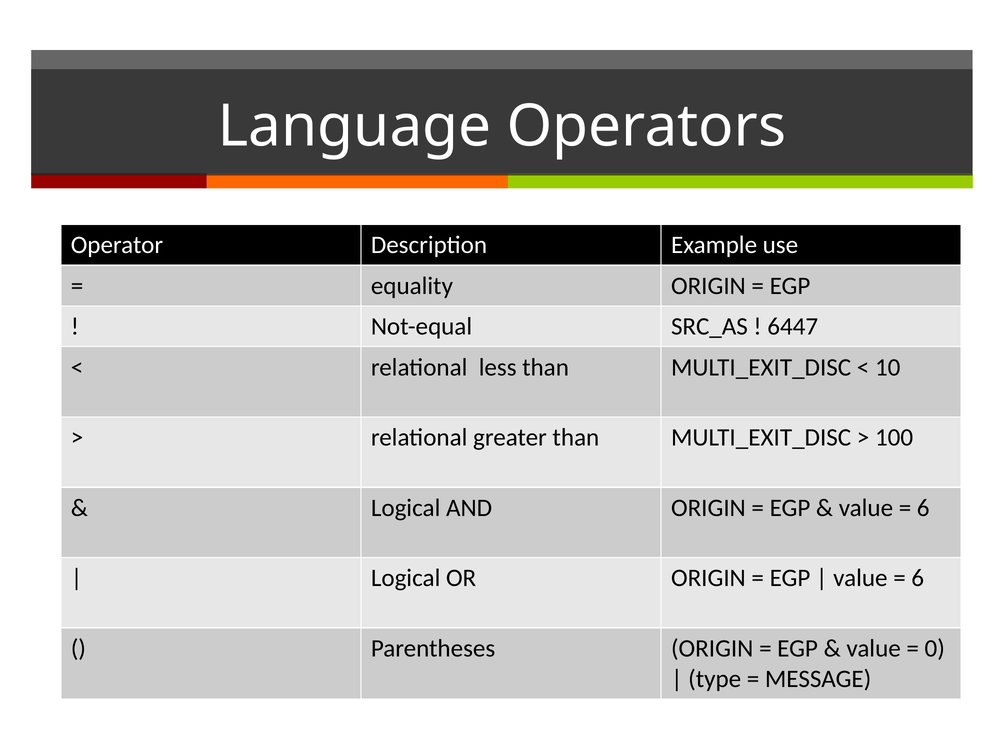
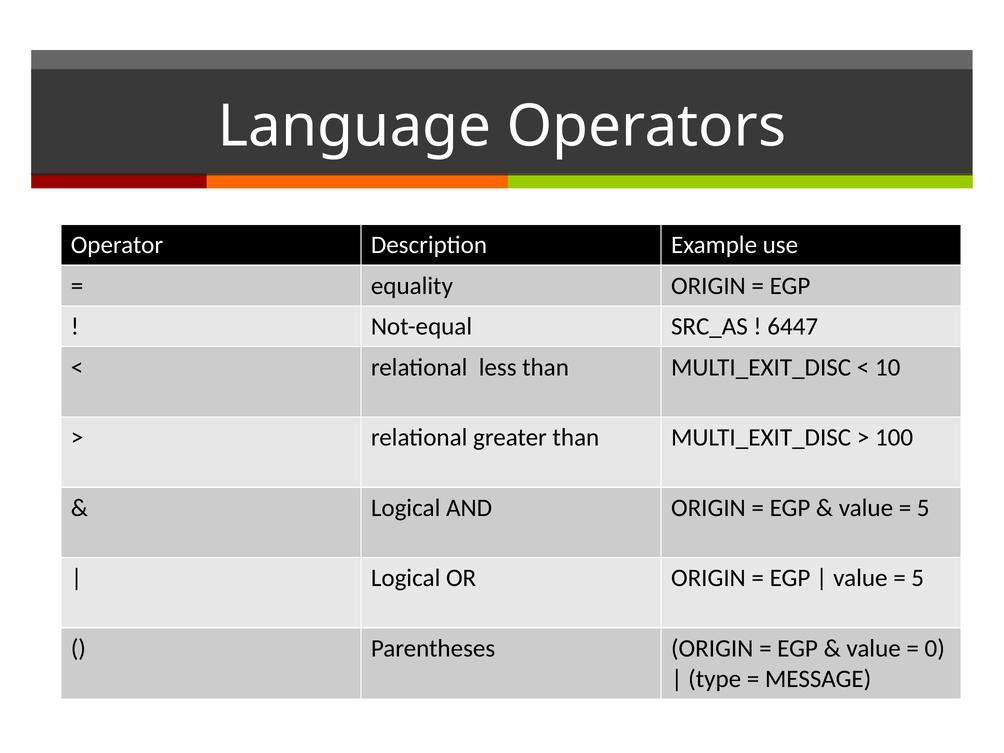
6 at (923, 508): 6 -> 5
6 at (918, 578): 6 -> 5
